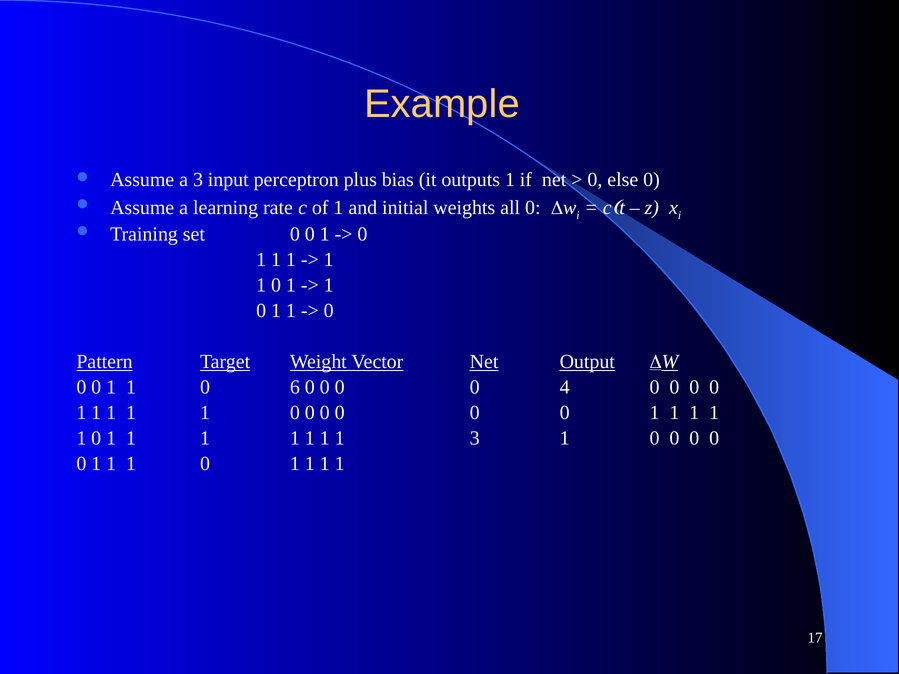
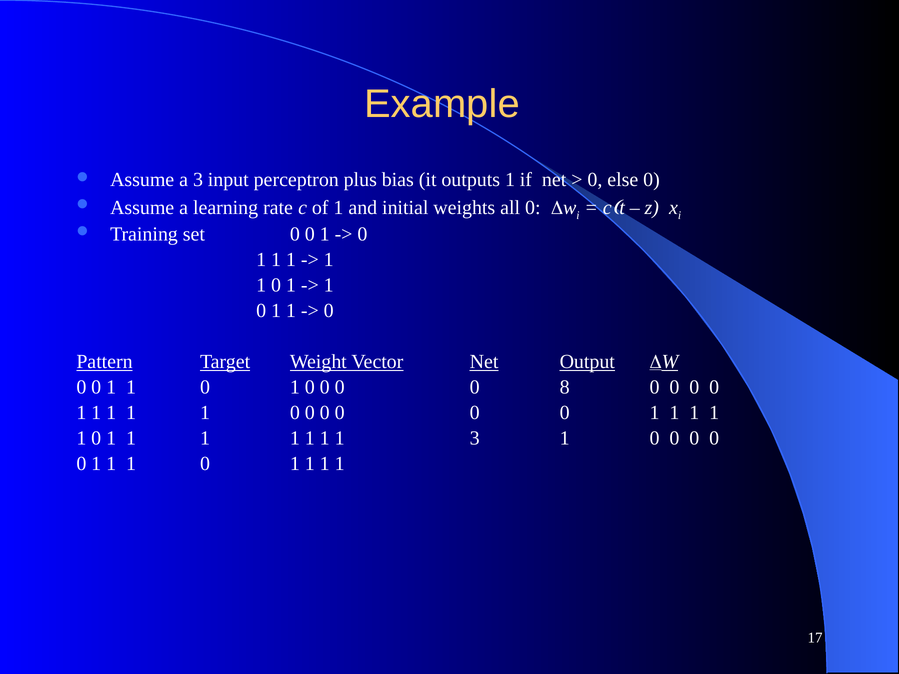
6 at (295, 387): 6 -> 1
4: 4 -> 8
